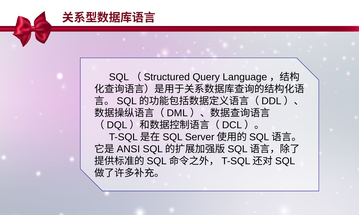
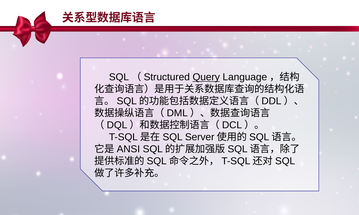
Query underline: none -> present
